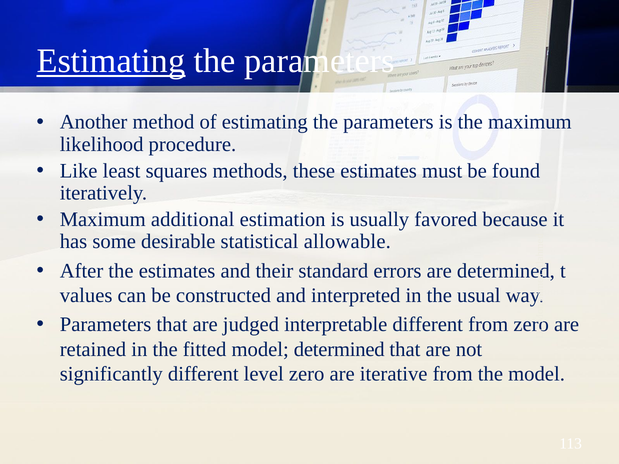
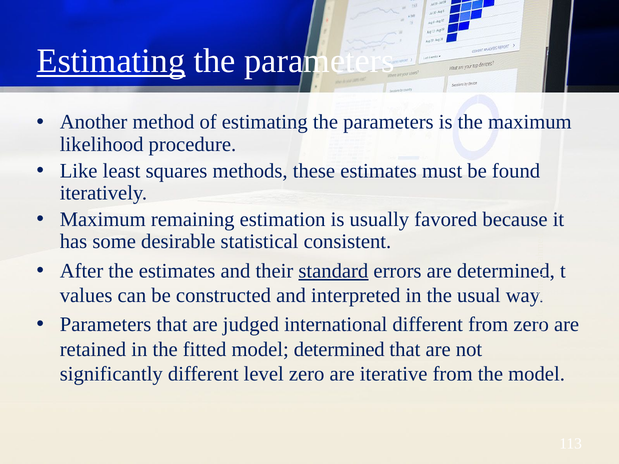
additional: additional -> remaining
allowable: allowable -> consistent
standard underline: none -> present
interpretable: interpretable -> international
